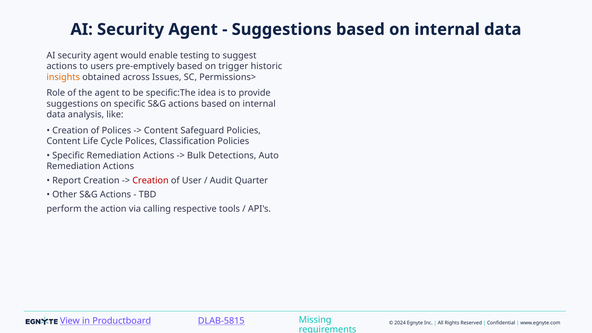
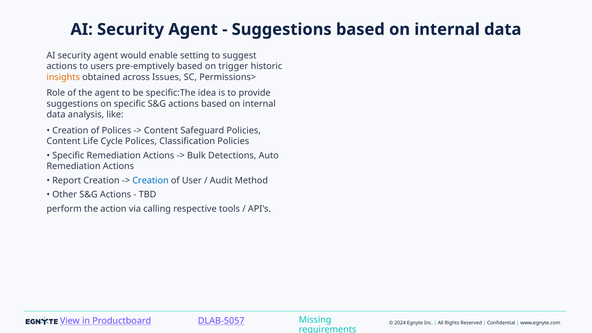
testing: testing -> setting
Creation at (150, 180) colour: red -> blue
Quarter: Quarter -> Method
DLAB-5815: DLAB-5815 -> DLAB-5057
